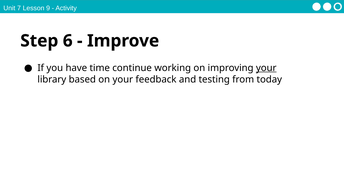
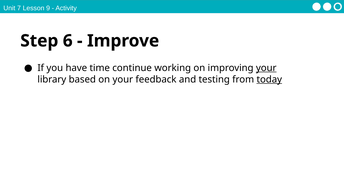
today underline: none -> present
